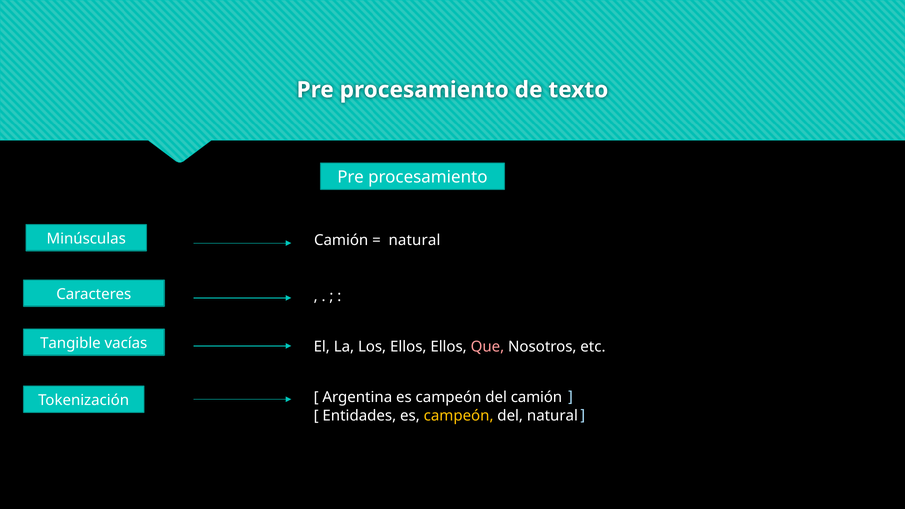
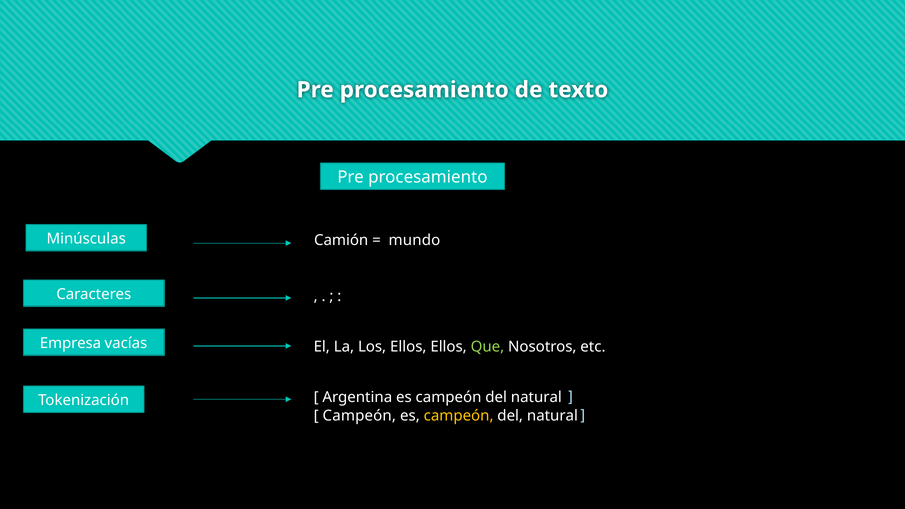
natural at (414, 241): natural -> mundo
Tangible: Tangible -> Empresa
Que colour: pink -> light green
camión at (536, 398): camión -> natural
Entidades at (359, 416): Entidades -> Campeón
